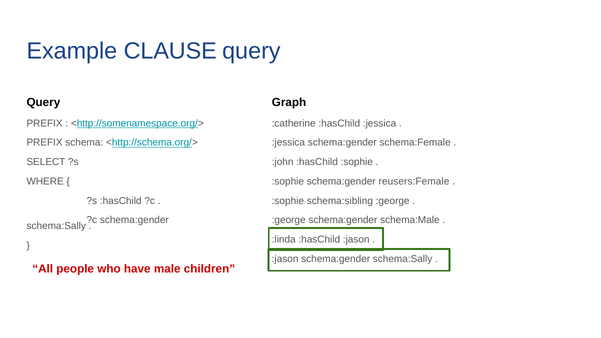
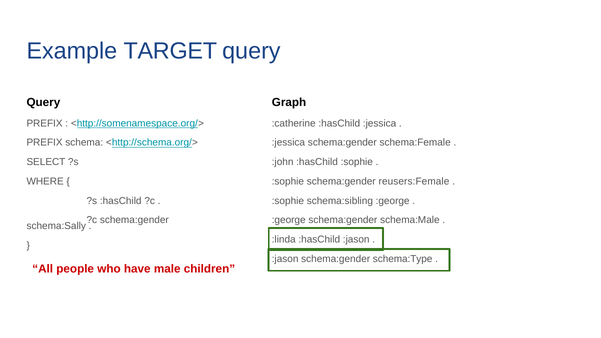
CLAUSE: CLAUSE -> TARGET
:jason schema:gender schema:Sally: schema:Sally -> schema:Type
